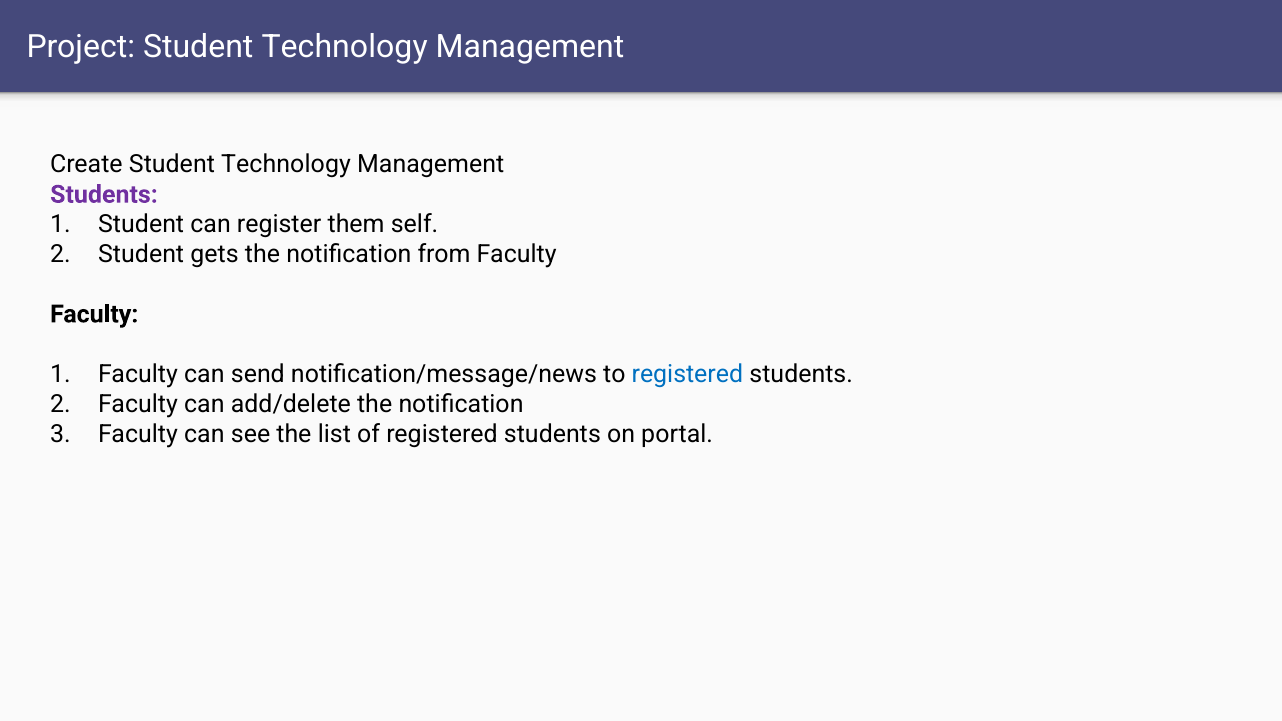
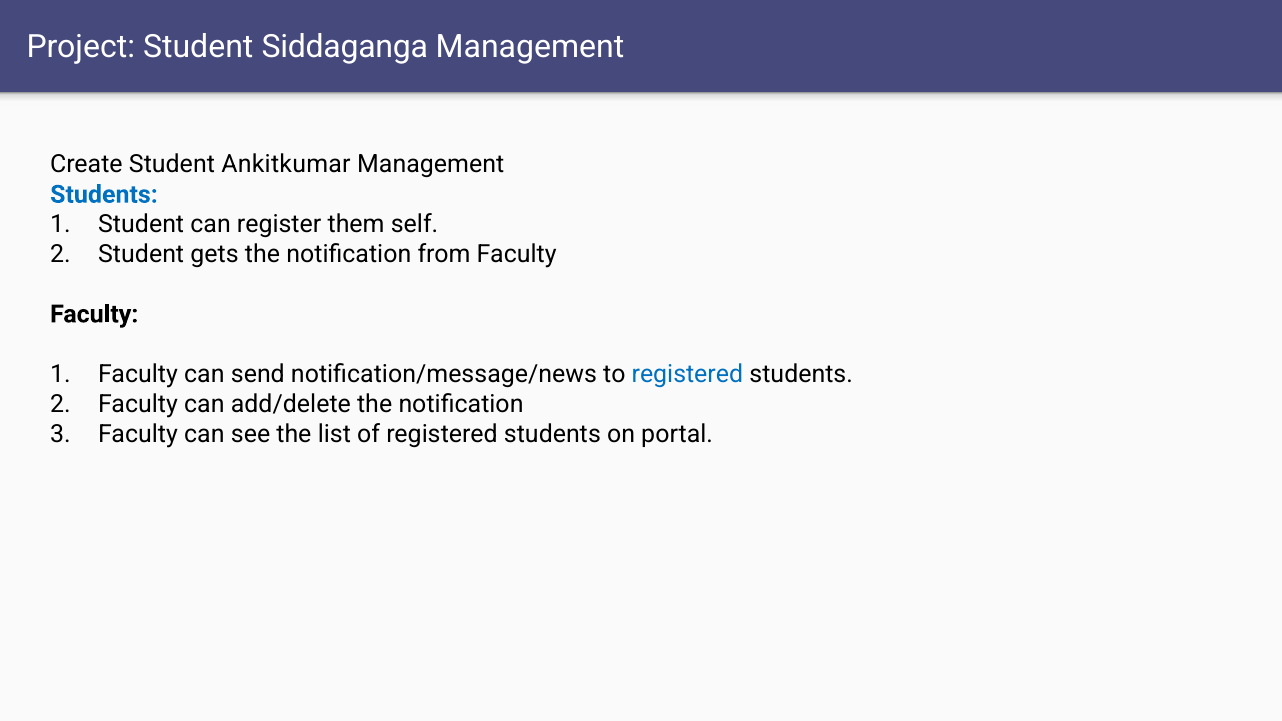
Project Student Technology: Technology -> Siddaganga
Create Student Technology: Technology -> Ankitkumar
Students at (104, 195) colour: purple -> blue
